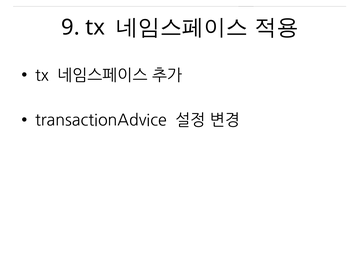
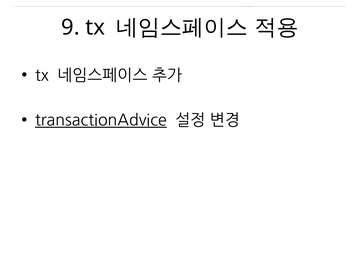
transactionAdvice underline: none -> present
